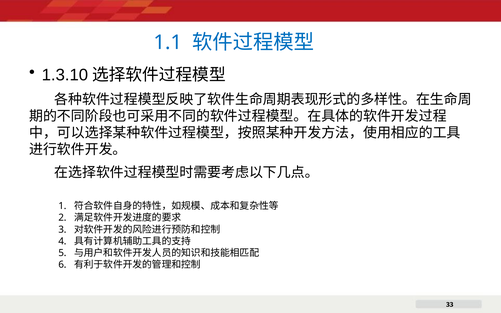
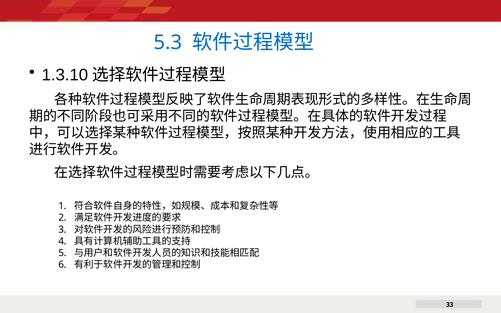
1.1: 1.1 -> 5.3
